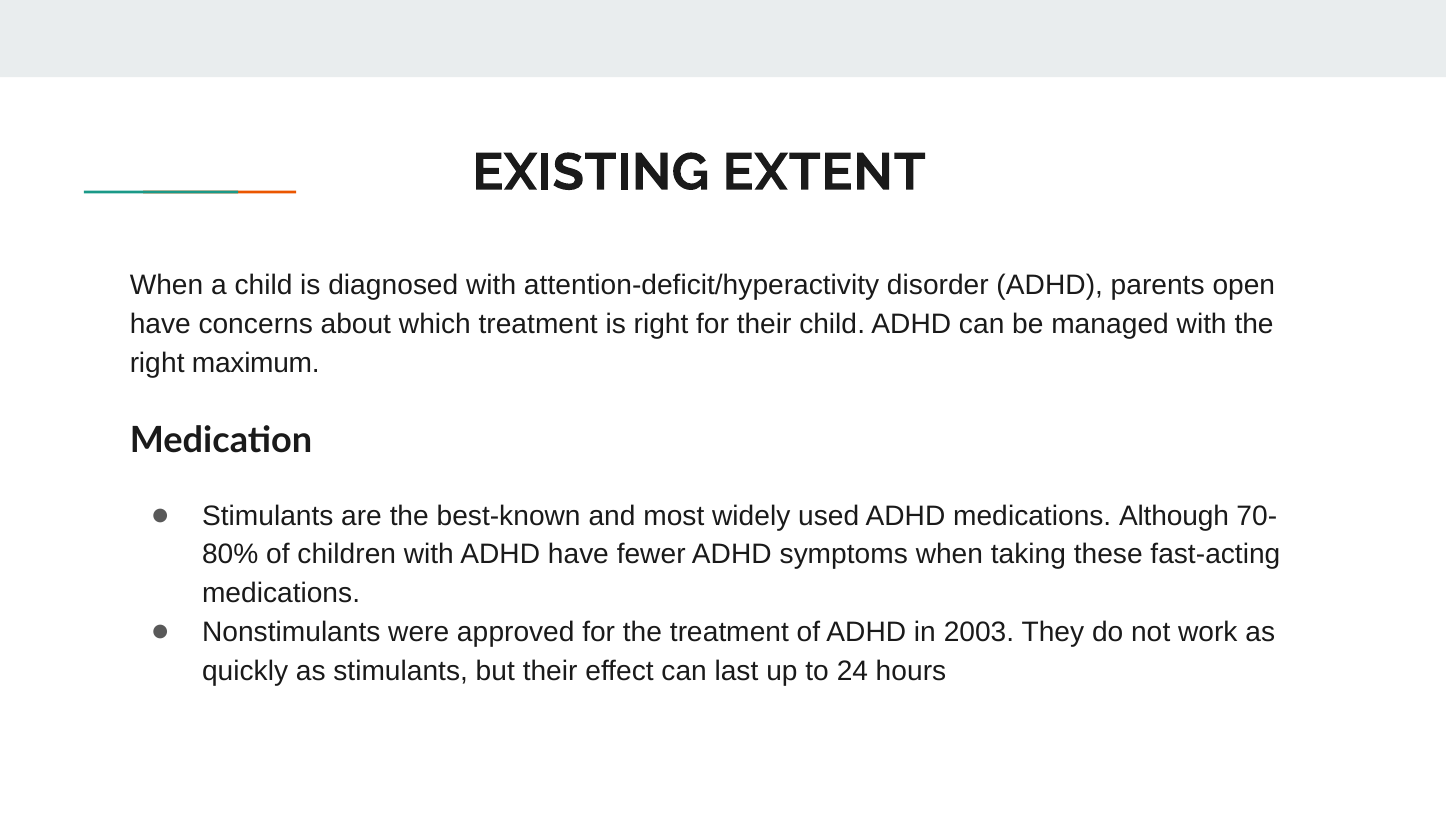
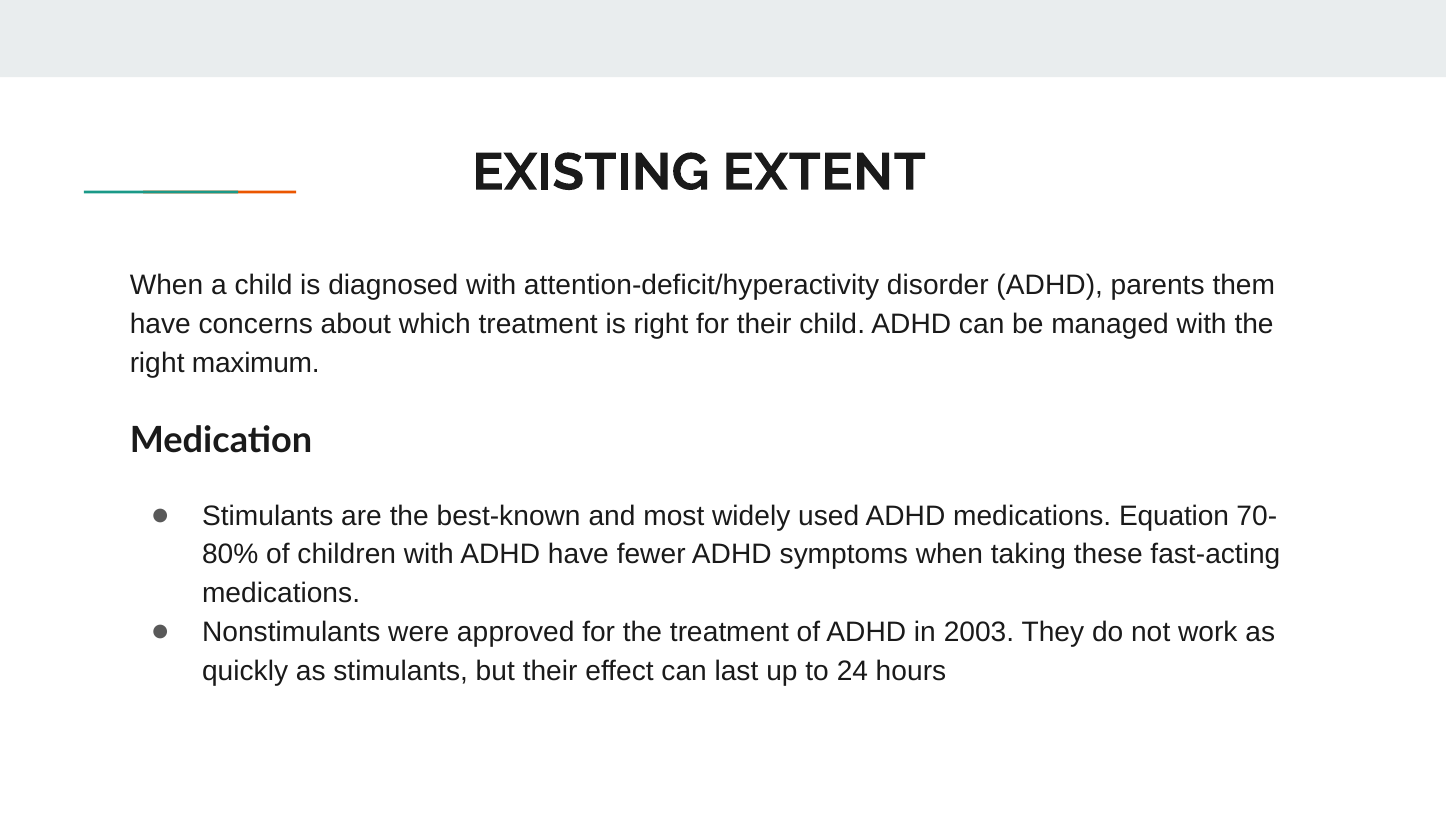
open: open -> them
Although: Although -> Equation
